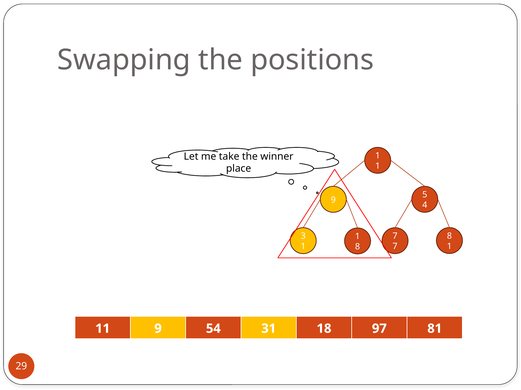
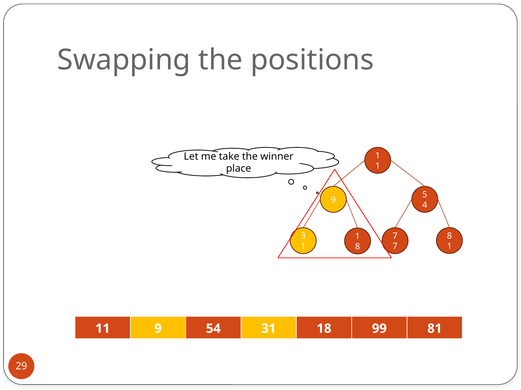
97: 97 -> 99
